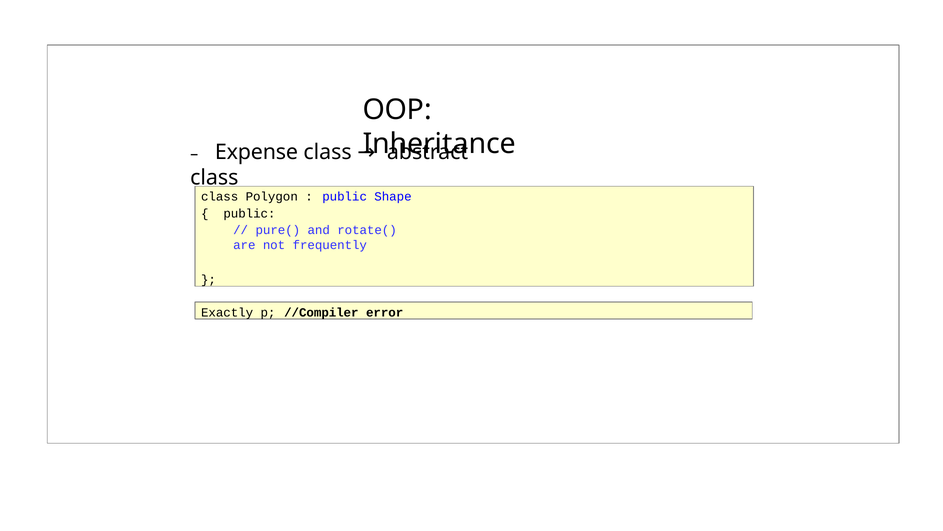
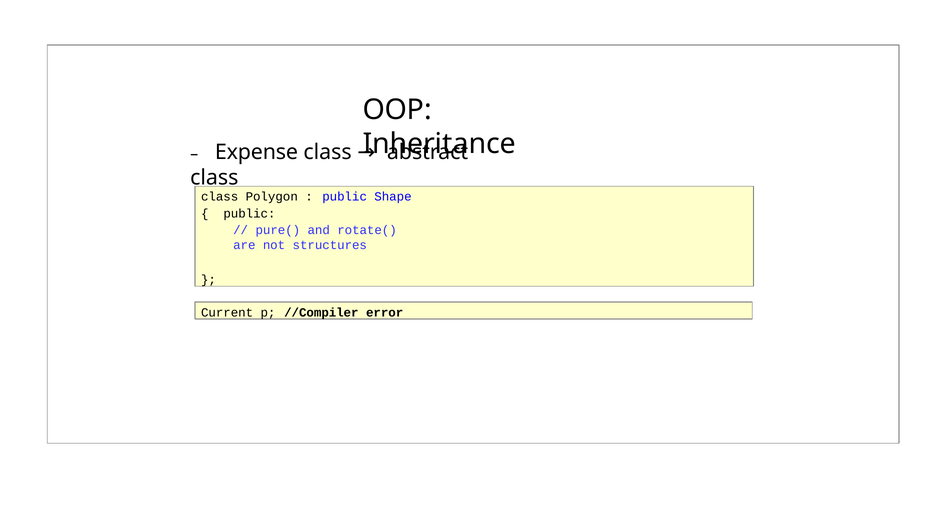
frequently: frequently -> structures
Exactly: Exactly -> Current
